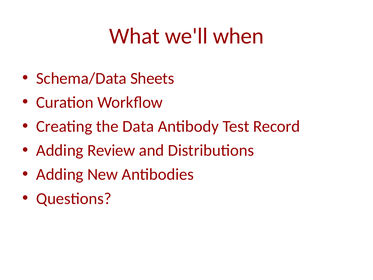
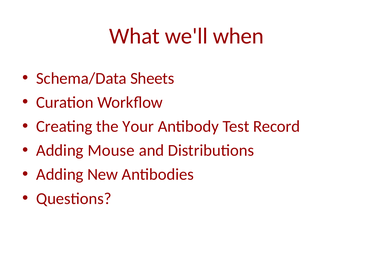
Data: Data -> Your
Review: Review -> Mouse
